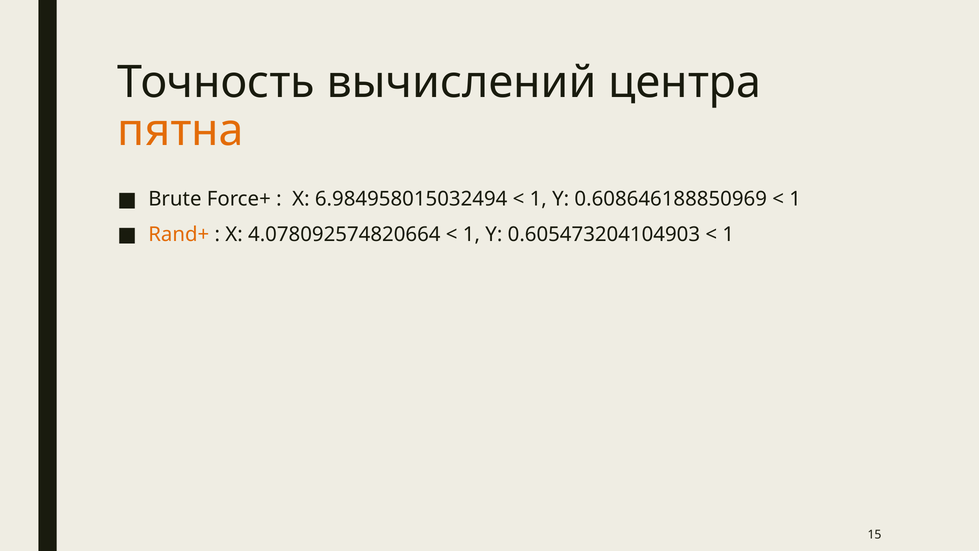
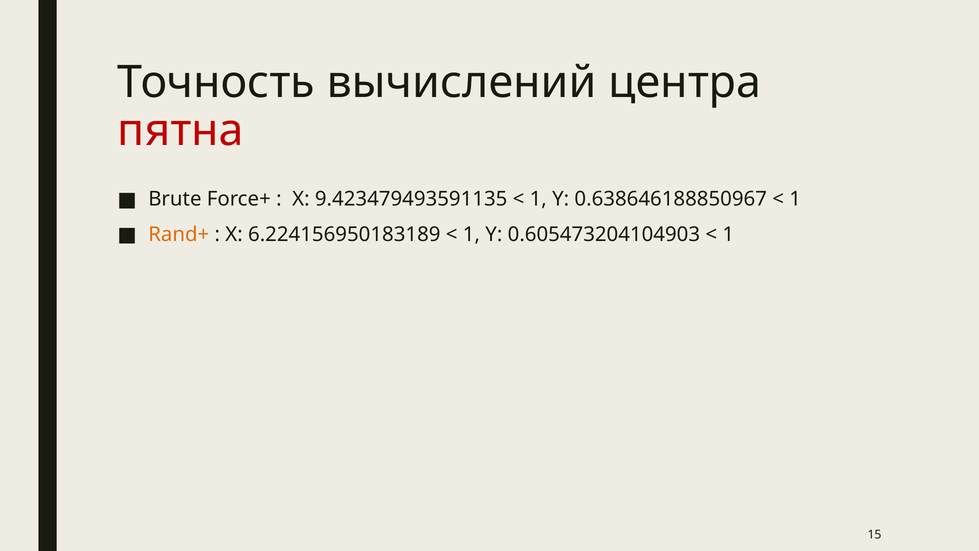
пятна colour: orange -> red
6.984958015032494: 6.984958015032494 -> 9.423479493591135
0.608646188850969: 0.608646188850969 -> 0.638646188850967
4.078092574820664: 4.078092574820664 -> 6.224156950183189
